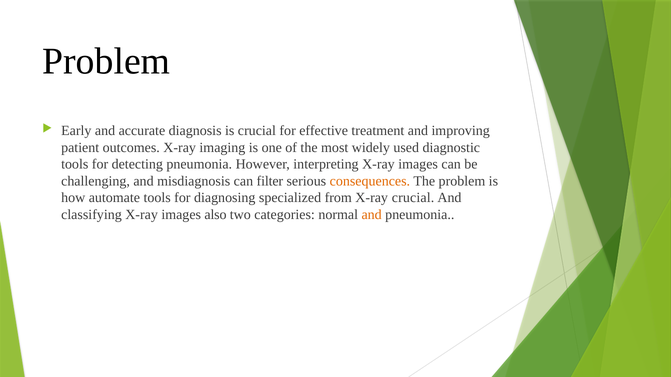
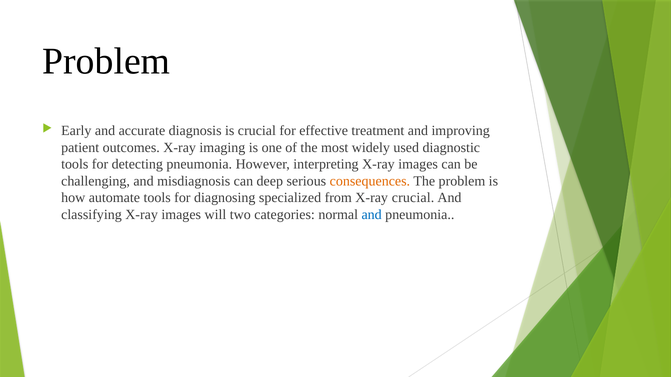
filter: filter -> deep
also: also -> will
and at (372, 215) colour: orange -> blue
